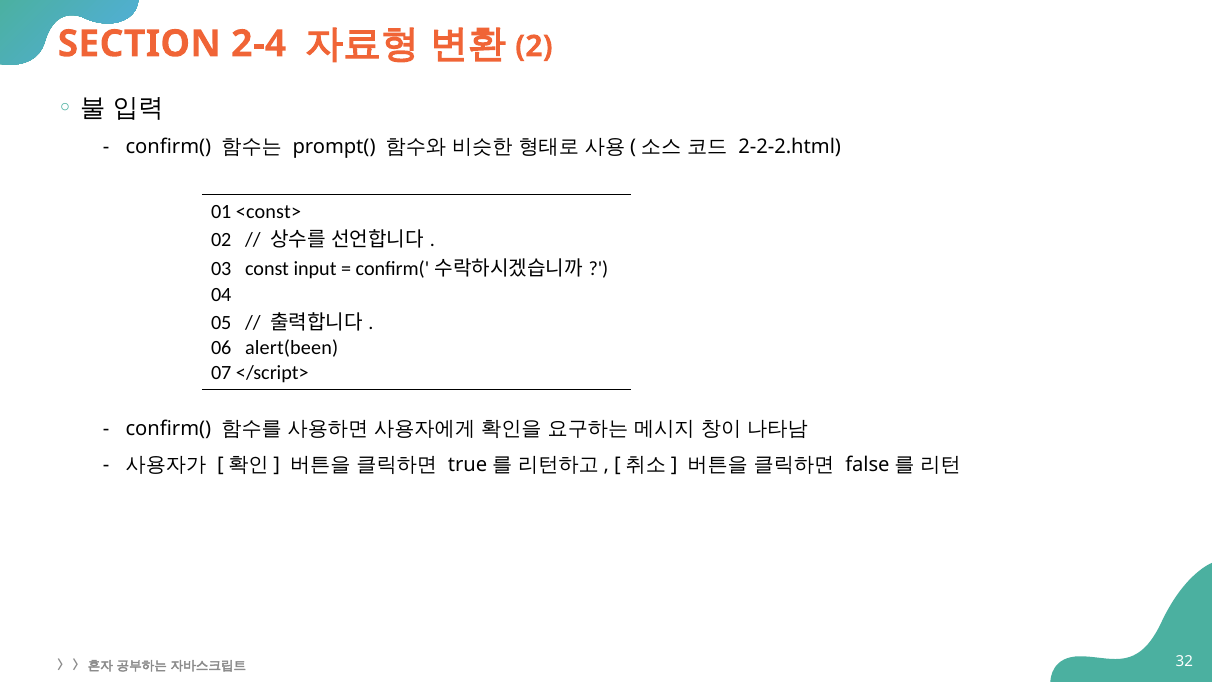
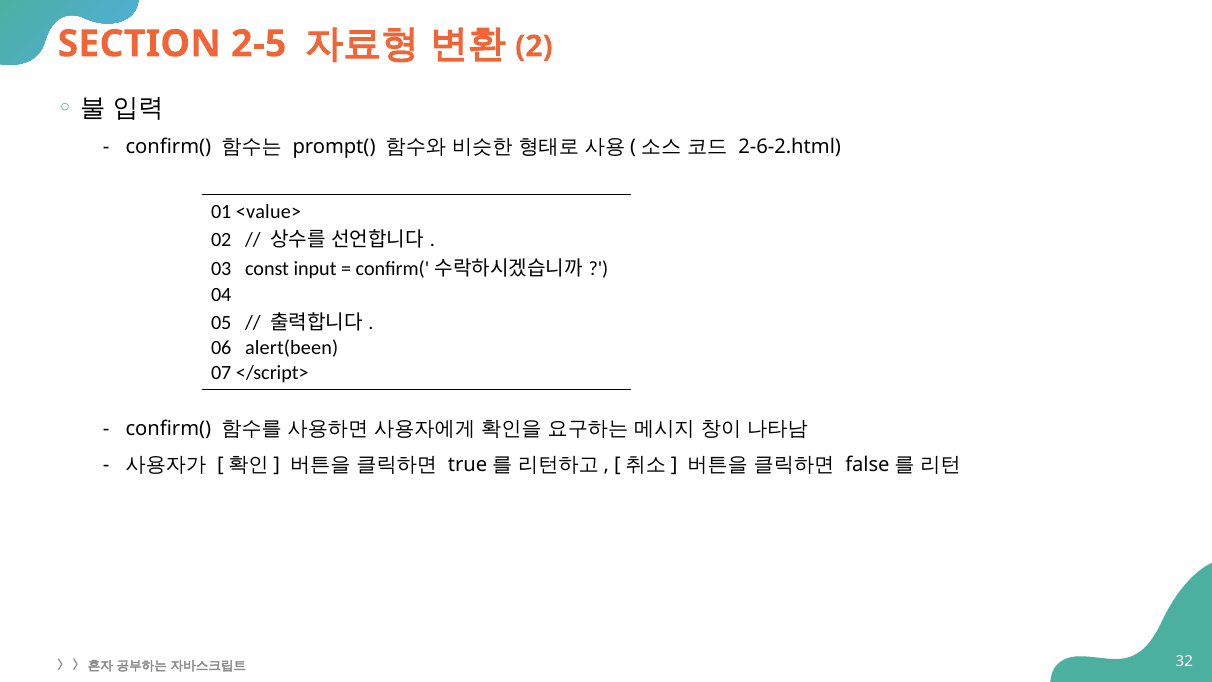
2-4: 2-4 -> 2-5
2-2-2.html: 2-2-2.html -> 2-6-2.html
<const>: <const> -> <value>
